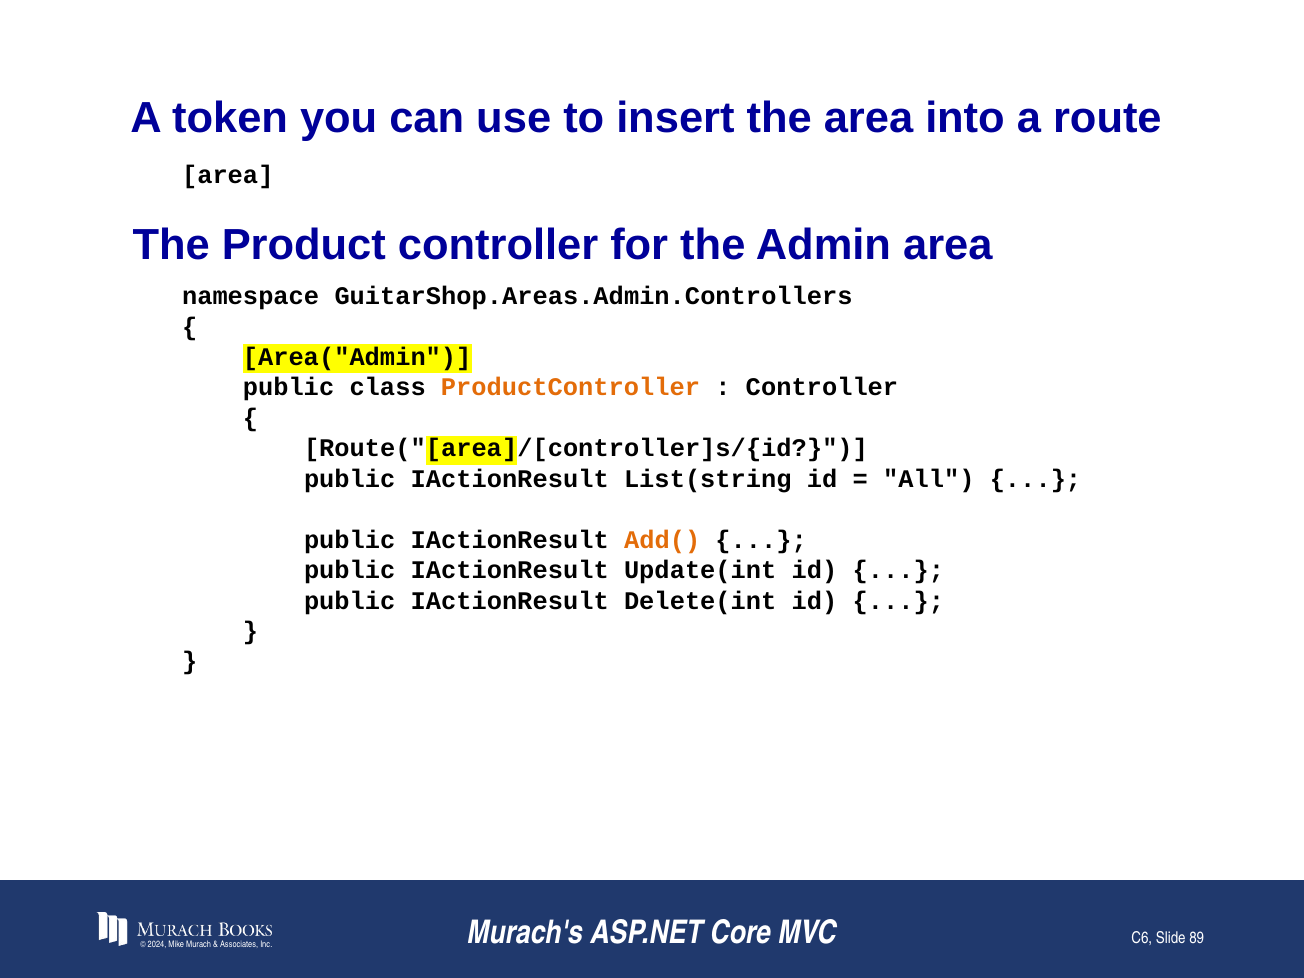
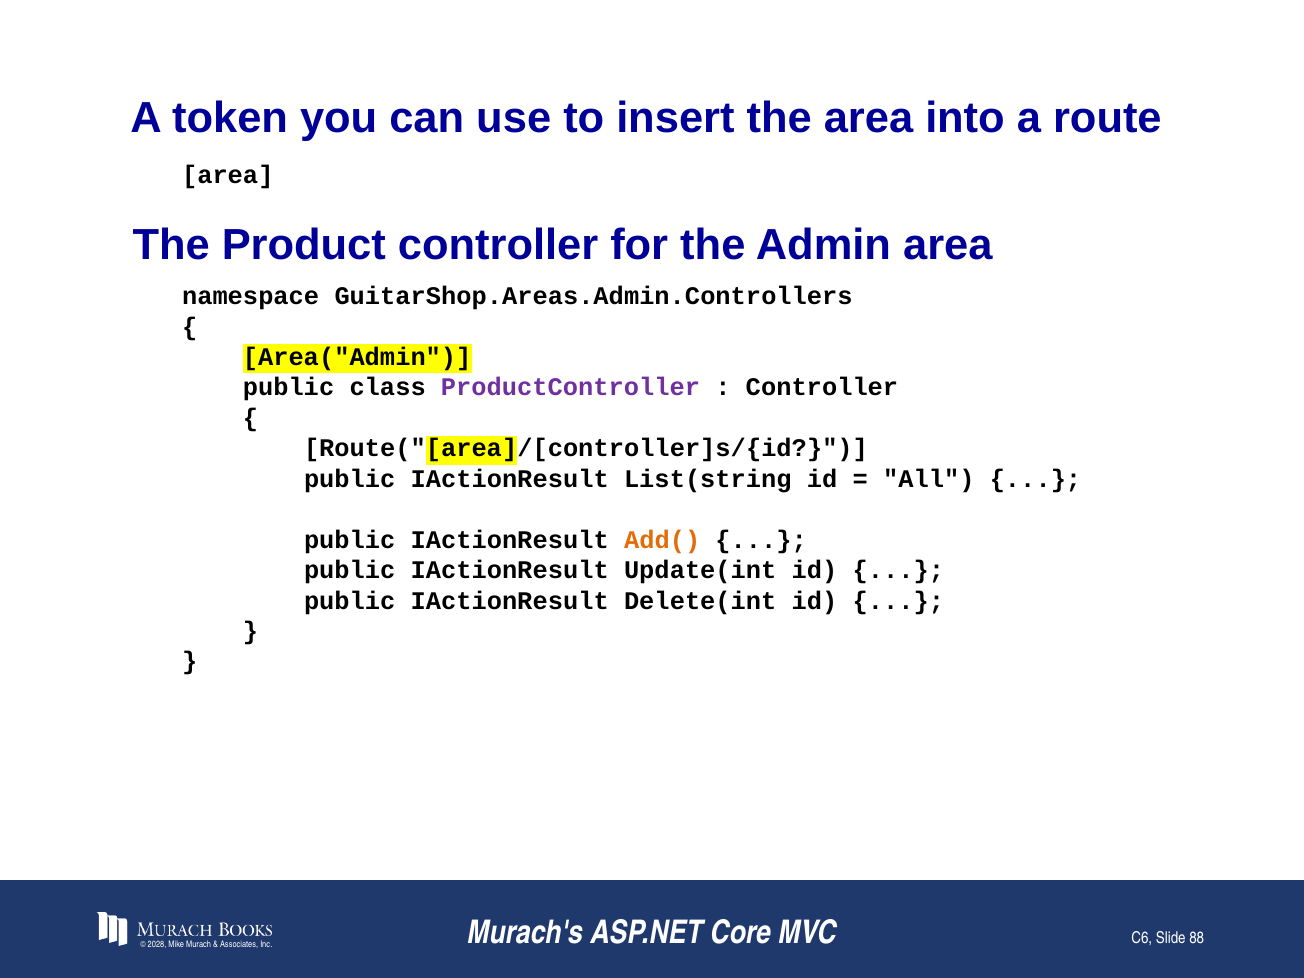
ProductController colour: orange -> purple
2024: 2024 -> 2028
89: 89 -> 88
